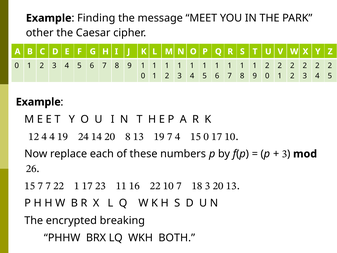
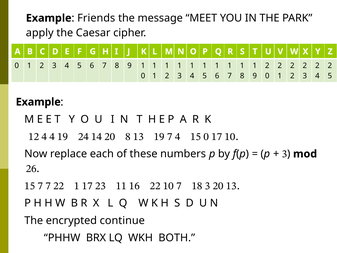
Finding: Finding -> Friends
other: other -> apply
breaking: breaking -> continue
